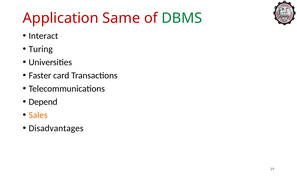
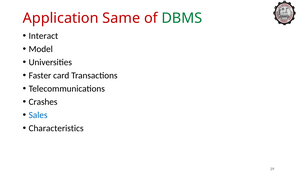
Turing: Turing -> Model
Depend: Depend -> Crashes
Sales colour: orange -> blue
Disadvantages: Disadvantages -> Characteristics
